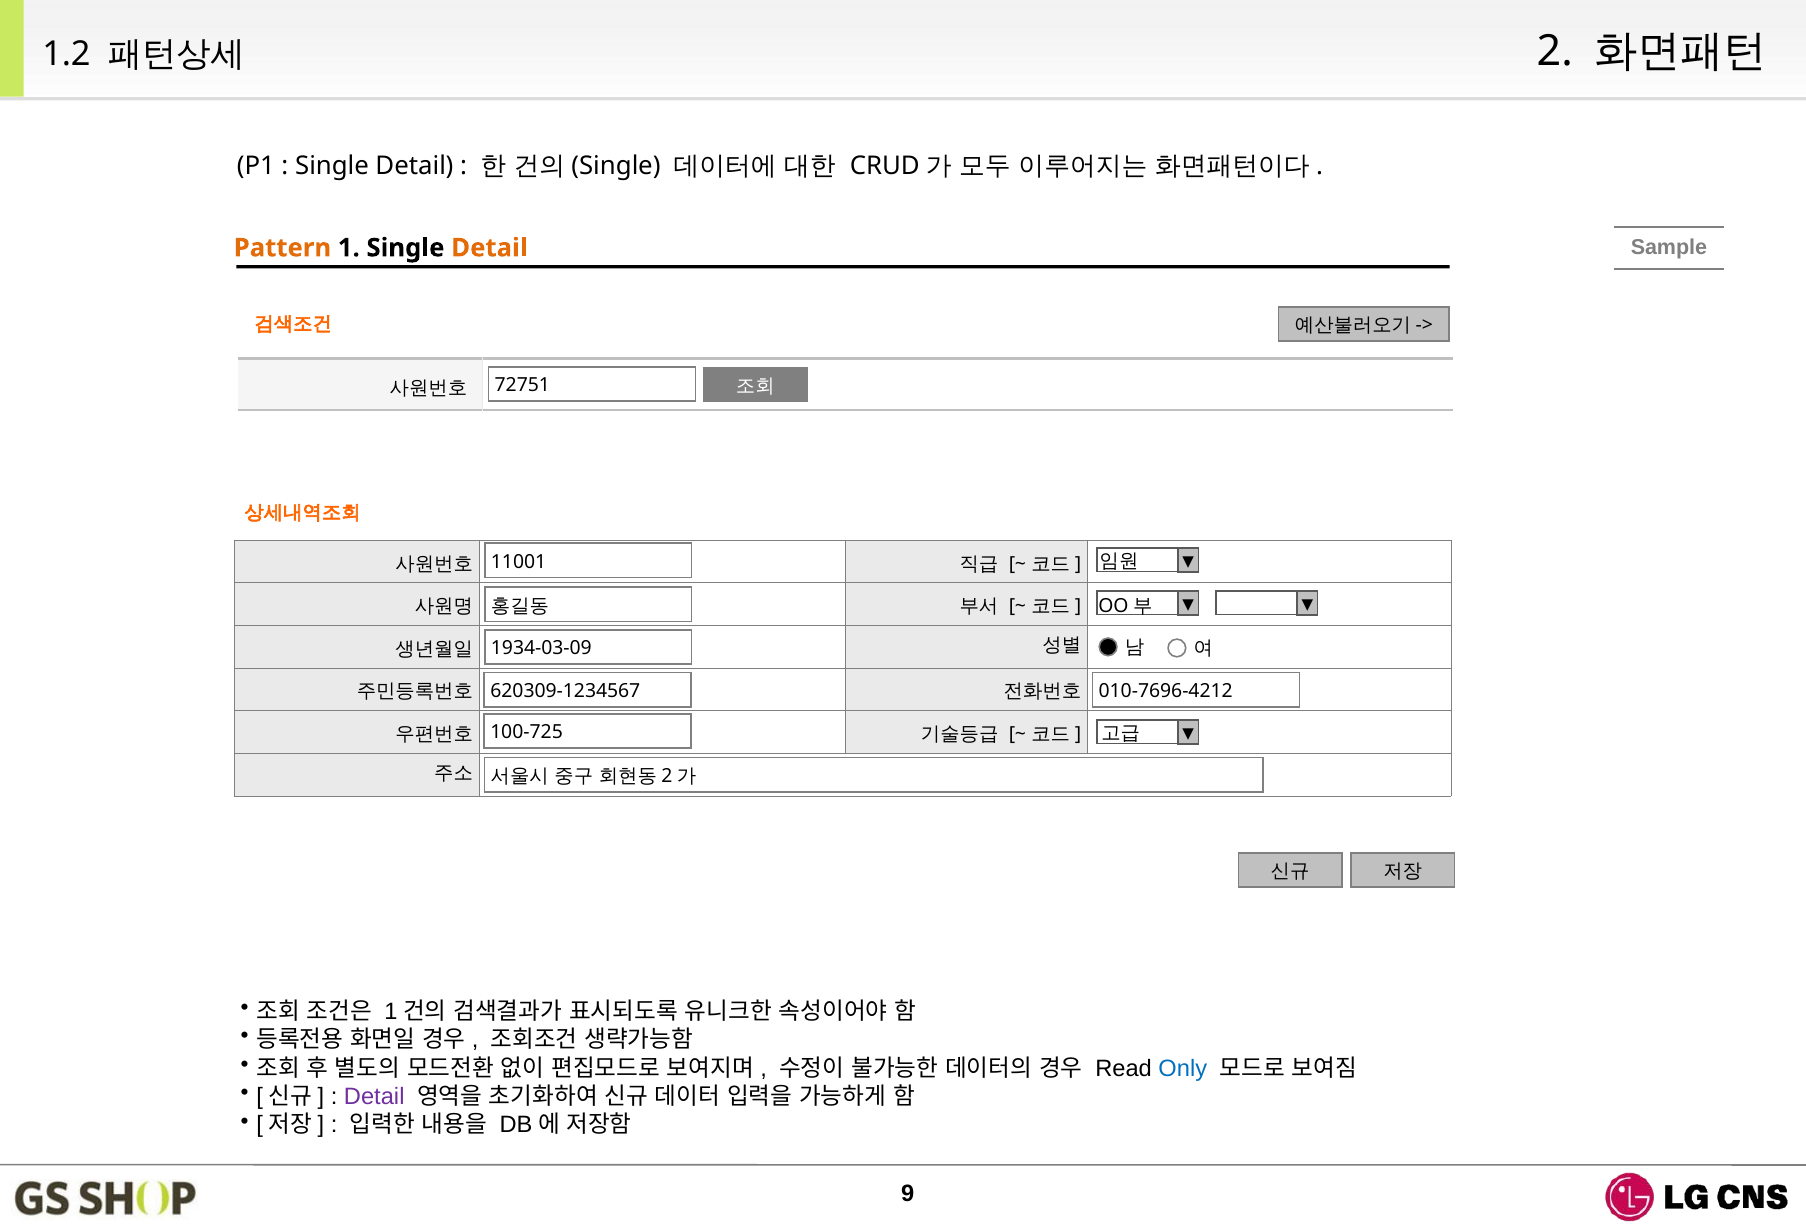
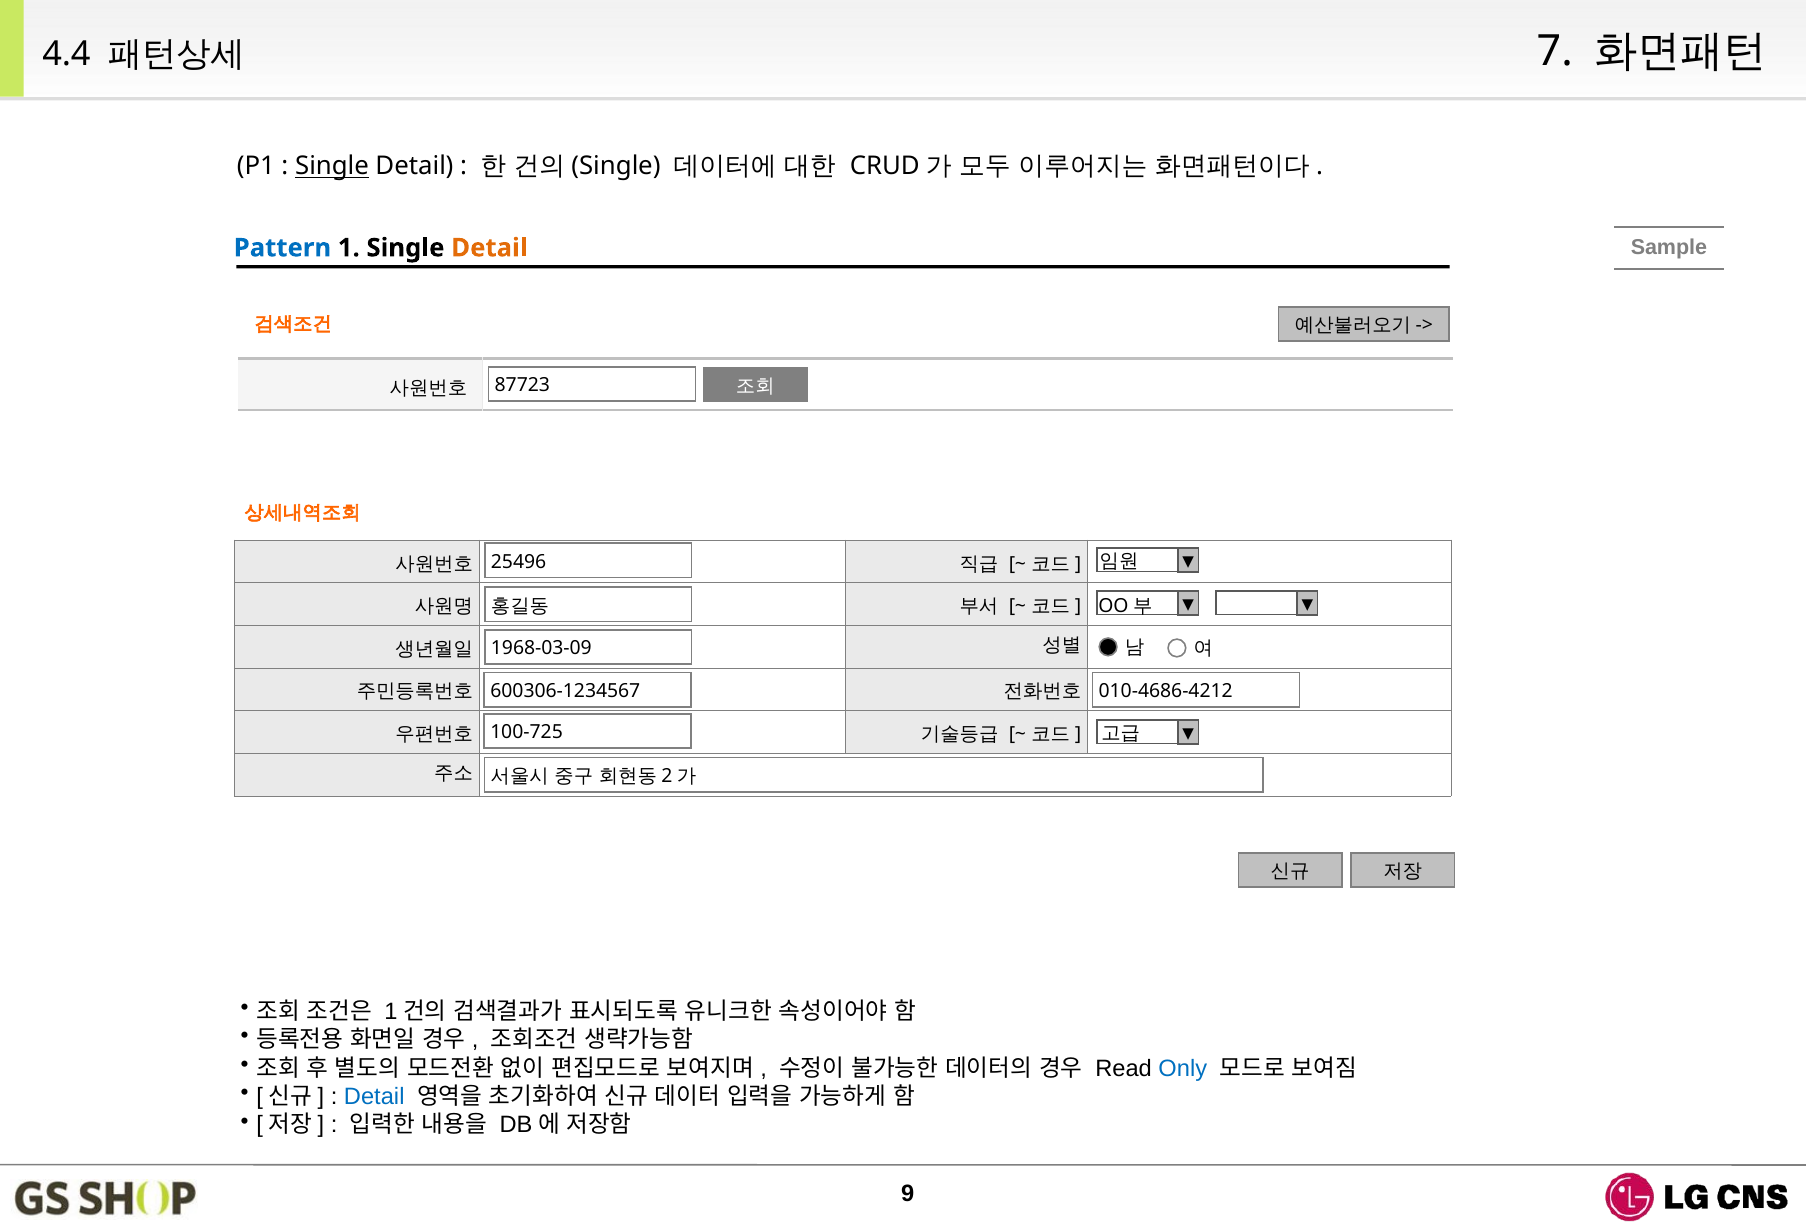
1.2: 1.2 -> 4.4
2: 2 -> 7
Single at (332, 166) underline: none -> present
Pattern colour: orange -> blue
72751: 72751 -> 87723
11001: 11001 -> 25496
1934-03-09: 1934-03-09 -> 1968-03-09
620309-1234567: 620309-1234567 -> 600306-1234567
010-7696-4212: 010-7696-4212 -> 010-4686-4212
Detail at (374, 1096) colour: purple -> blue
